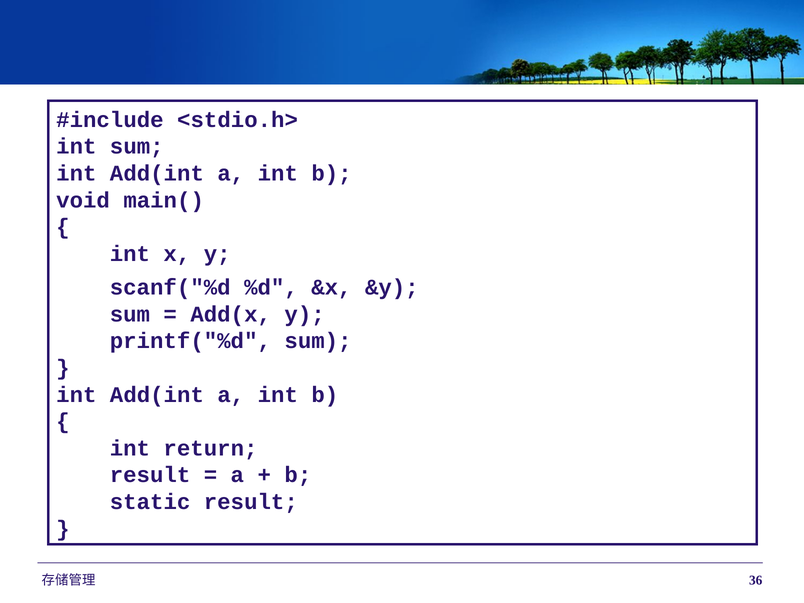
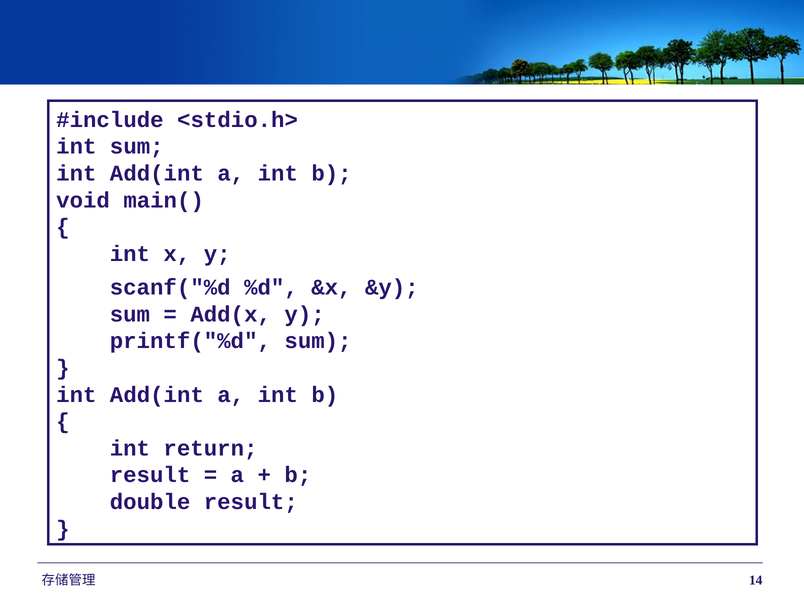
static: static -> double
36: 36 -> 14
